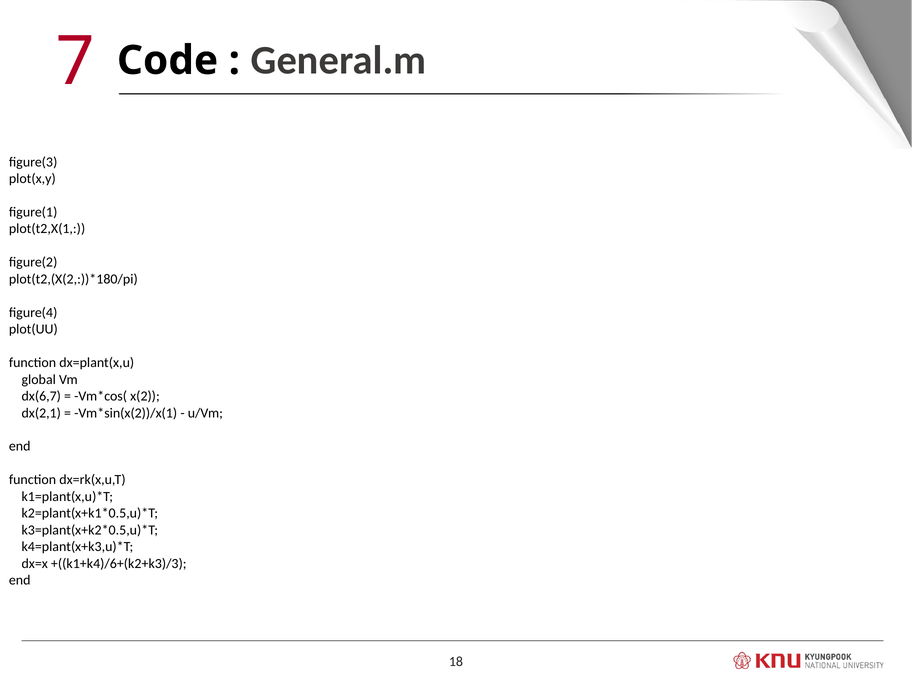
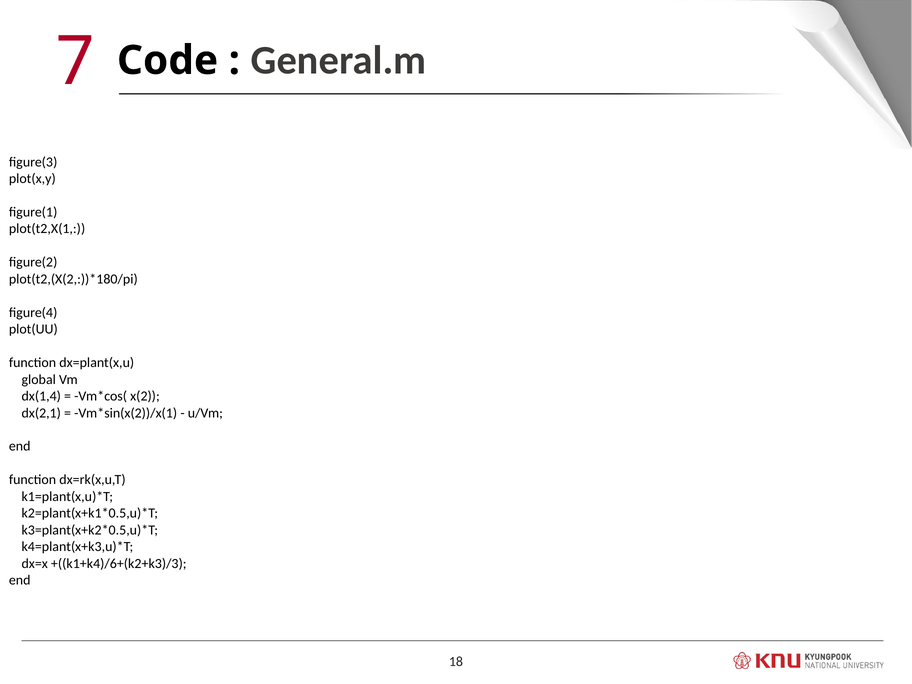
dx(6,7: dx(6,7 -> dx(1,4
